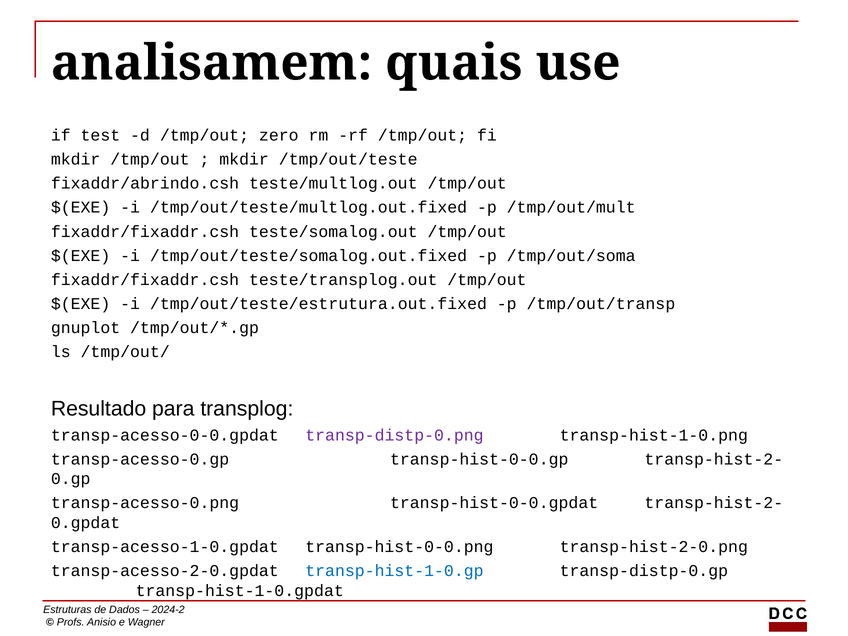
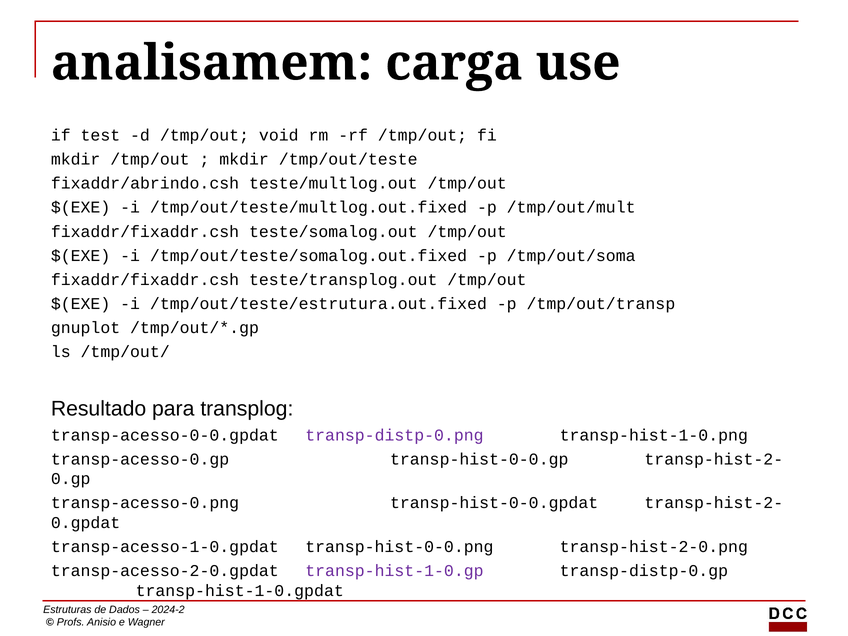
quais: quais -> carga
zero: zero -> void
transp-hist-1-0.gp colour: blue -> purple
